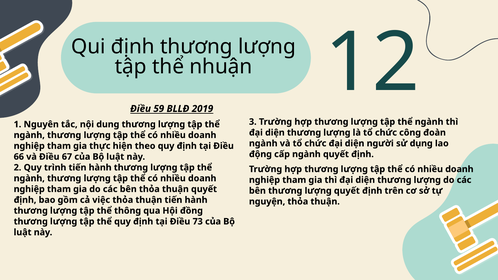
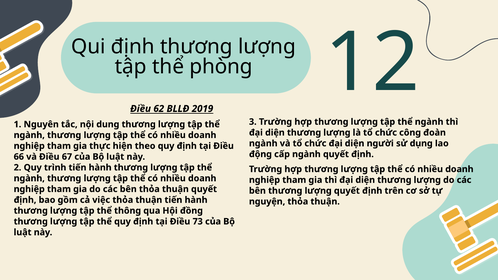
nhuận: nhuận -> phòng
59: 59 -> 62
